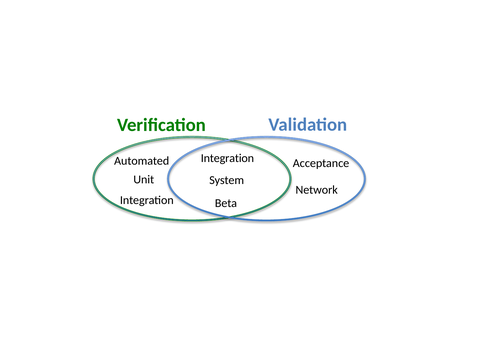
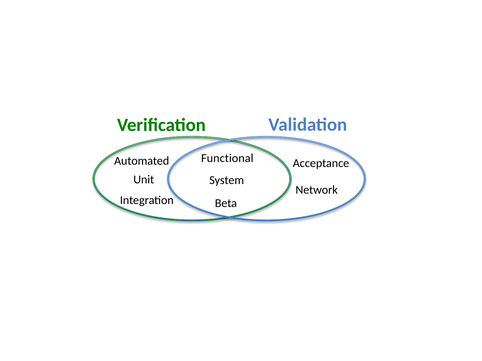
Integration at (227, 158): Integration -> Functional
